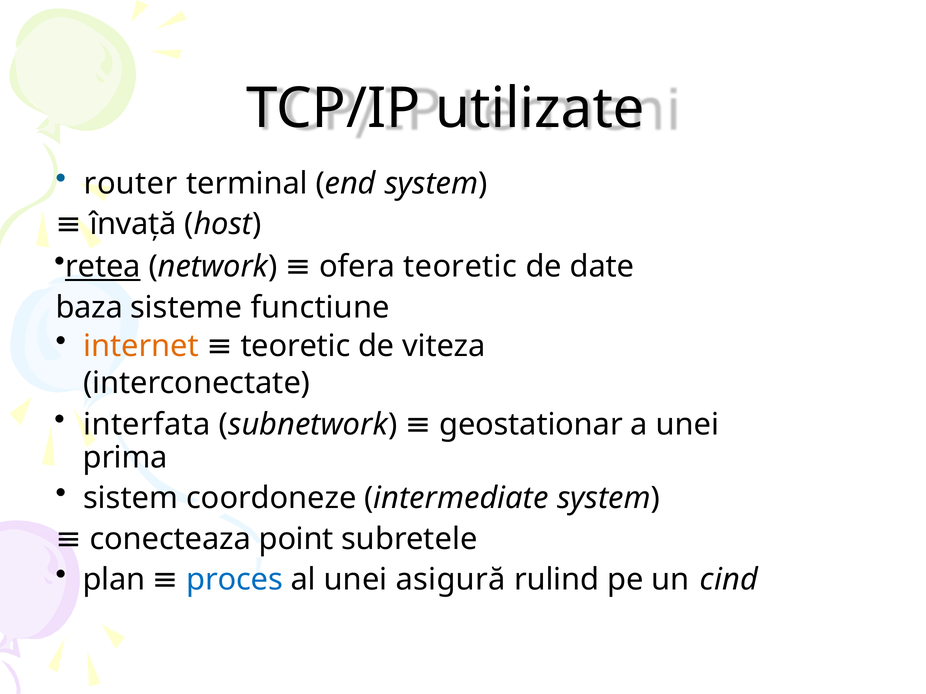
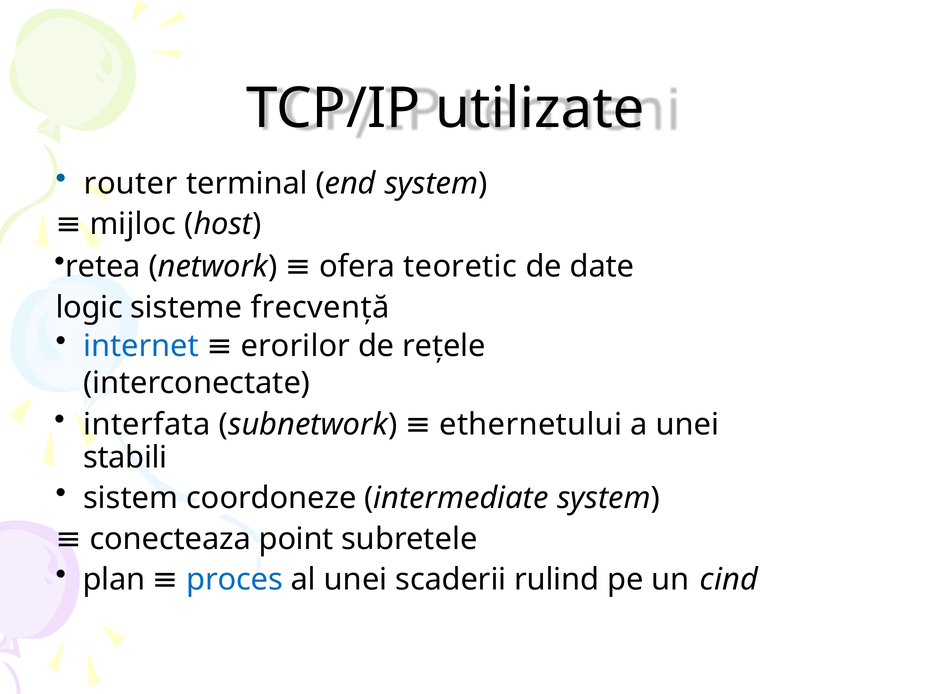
învaţă: învaţă -> mijloc
retea underline: present -> none
baza: baza -> logic
functiune: functiune -> frecvenţă
internet colour: orange -> blue
teoretic at (295, 347): teoretic -> erorilor
viteza: viteza -> reţele
geostationar: geostationar -> ethernetului
prima: prima -> stabili
asigură: asigură -> scaderii
